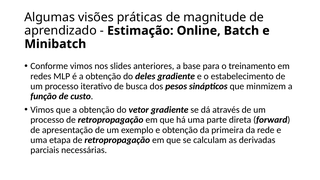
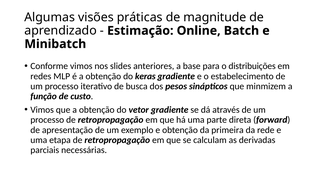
treinamento: treinamento -> distribuições
deles: deles -> keras
